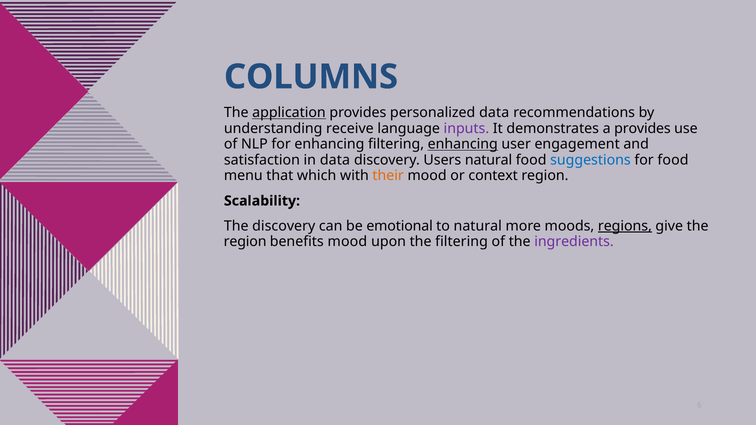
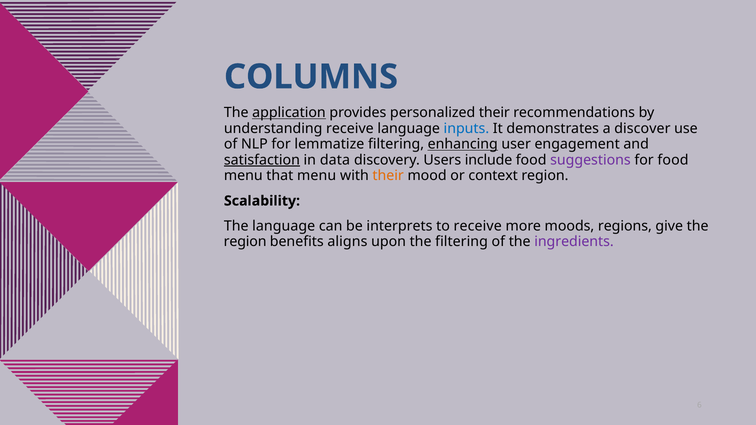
personalized data: data -> their
inputs colour: purple -> blue
a provides: provides -> discover
for enhancing: enhancing -> lemmatize
satisfaction underline: none -> present
Users natural: natural -> include
suggestions colour: blue -> purple
that which: which -> menu
The discovery: discovery -> language
emotional: emotional -> interprets
to natural: natural -> receive
regions underline: present -> none
benefits mood: mood -> aligns
